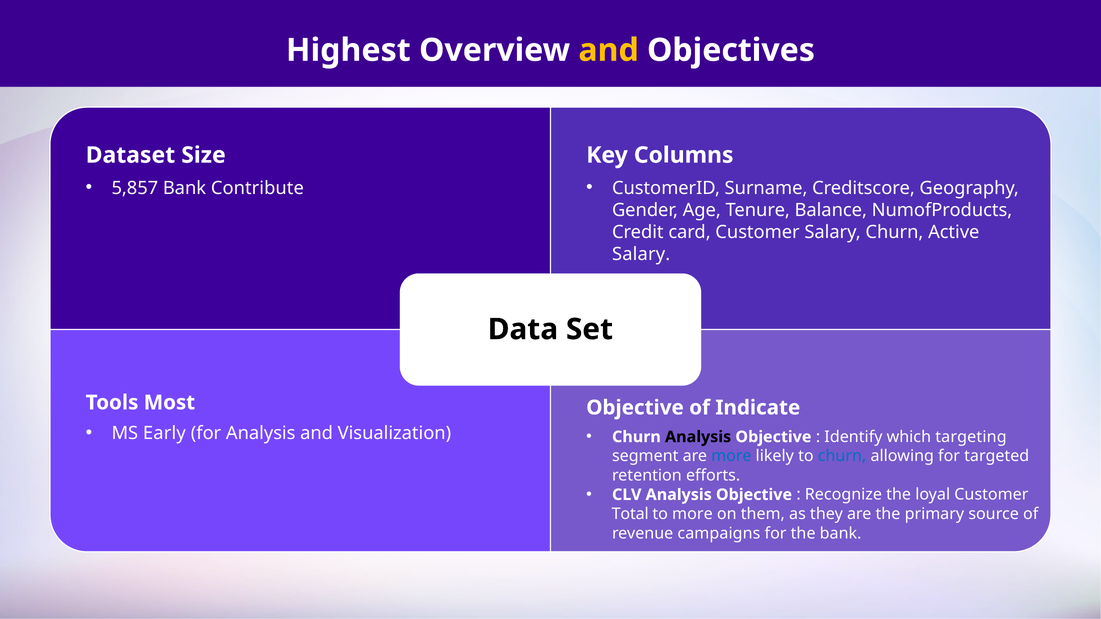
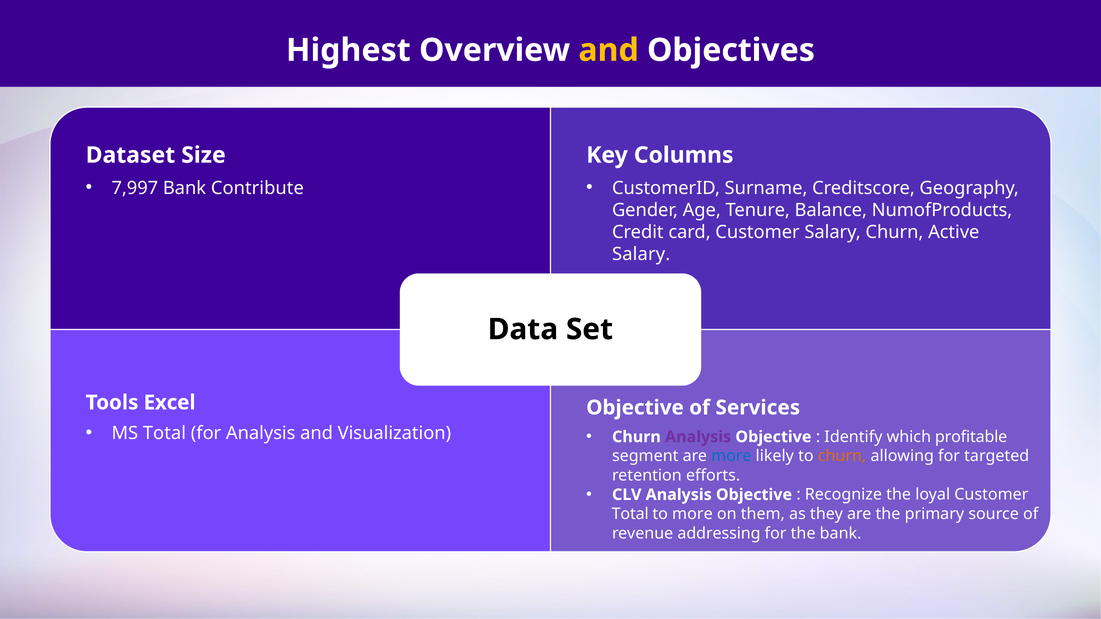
5,857: 5,857 -> 7,997
Most: Most -> Excel
Indicate: Indicate -> Services
MS Early: Early -> Total
Analysis at (698, 437) colour: black -> purple
targeting: targeting -> profitable
churn at (842, 456) colour: blue -> orange
campaigns: campaigns -> addressing
